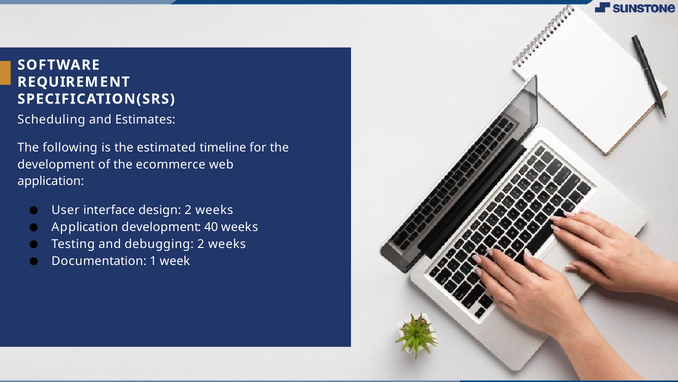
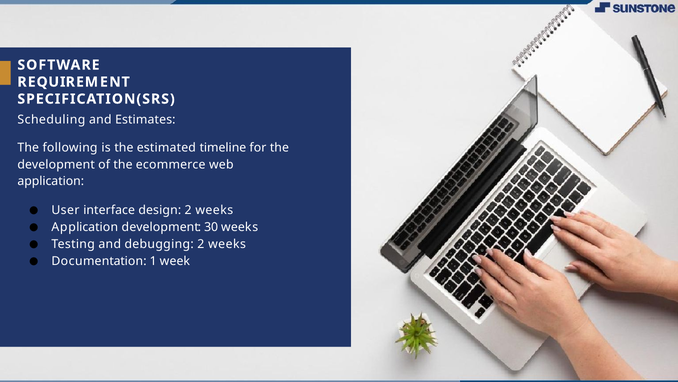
40: 40 -> 30
